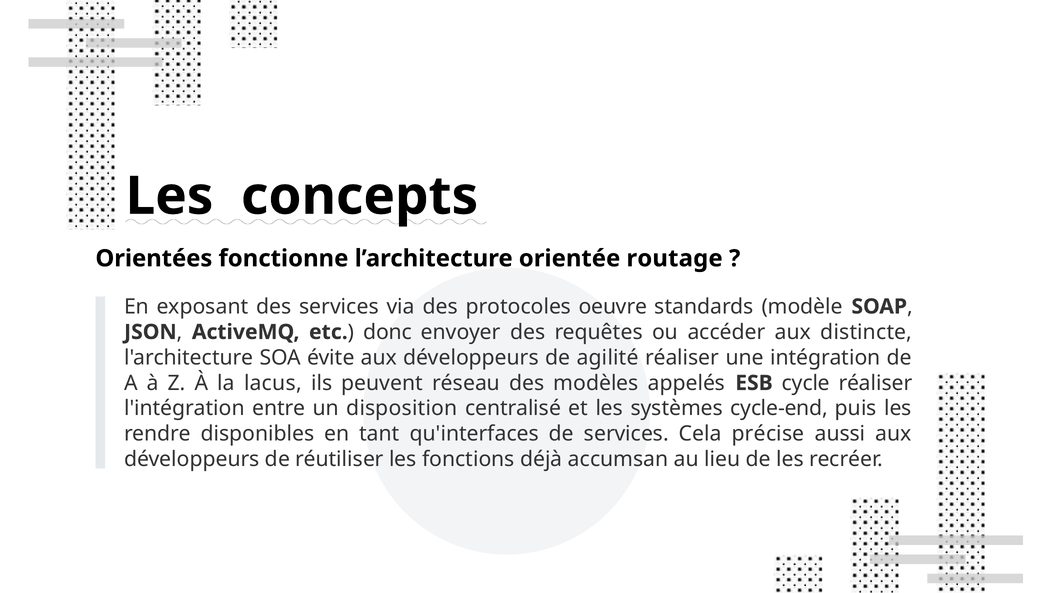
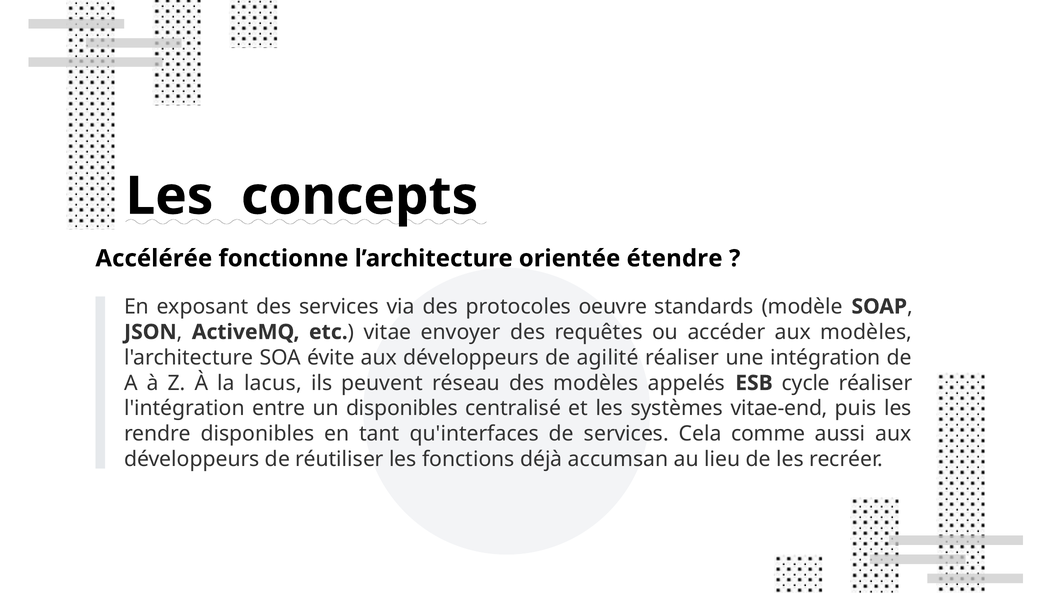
Orientées: Orientées -> Accélérée
routage: routage -> étendre
donc: donc -> vitae
aux distincte: distincte -> modèles
un disposition: disposition -> disponibles
cycle-end: cycle-end -> vitae-end
précise: précise -> comme
